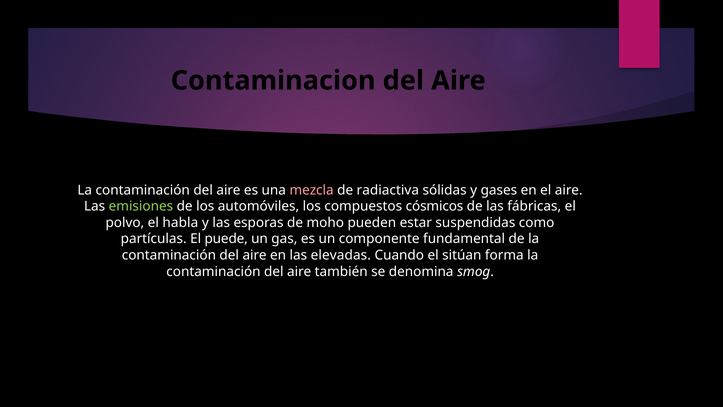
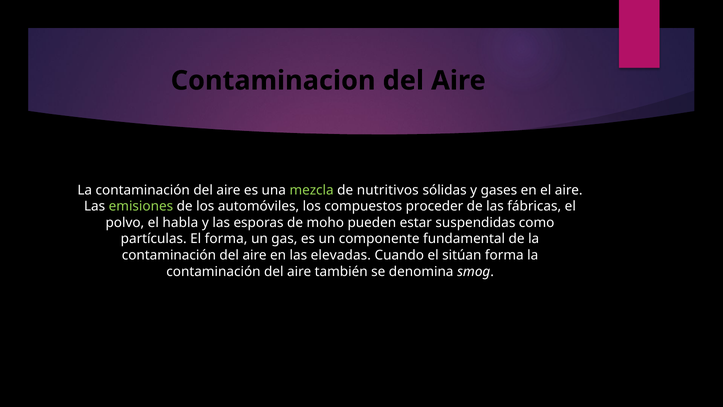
mezcla colour: pink -> light green
radiactiva: radiactiva -> nutritivos
cósmicos: cósmicos -> proceder
El puede: puede -> forma
